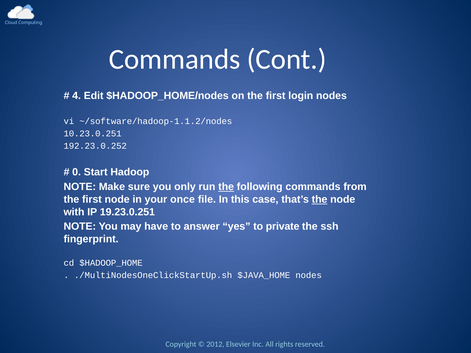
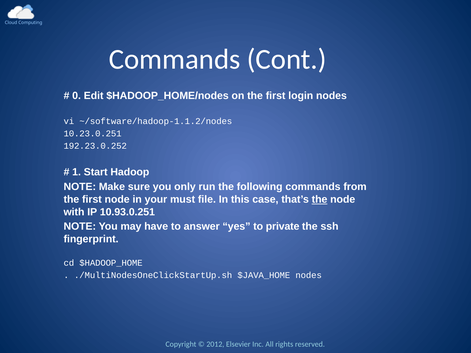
4: 4 -> 0
0: 0 -> 1
the at (226, 187) underline: present -> none
once: once -> must
19.23.0.251: 19.23.0.251 -> 10.93.0.251
